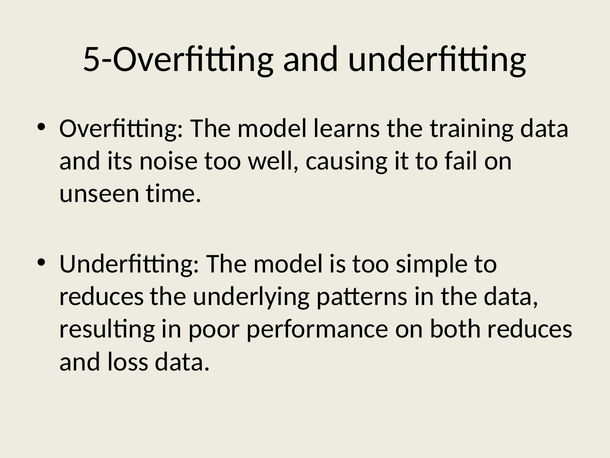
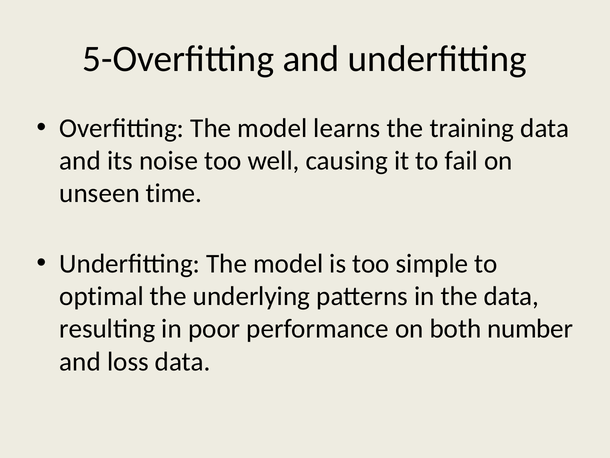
reduces at (102, 296): reduces -> optimal
both reduces: reduces -> number
